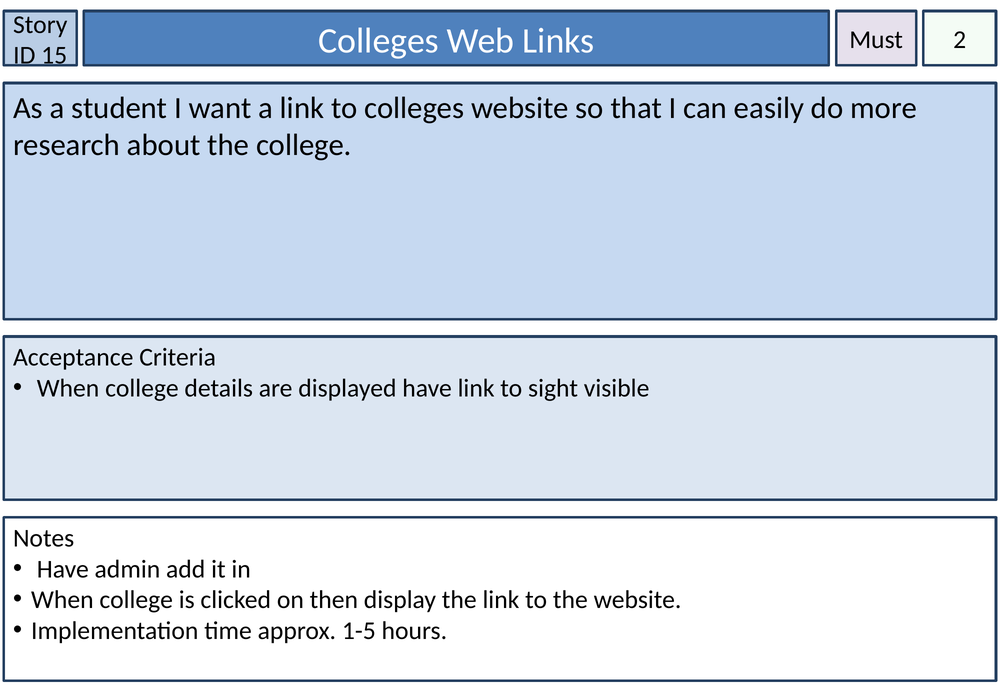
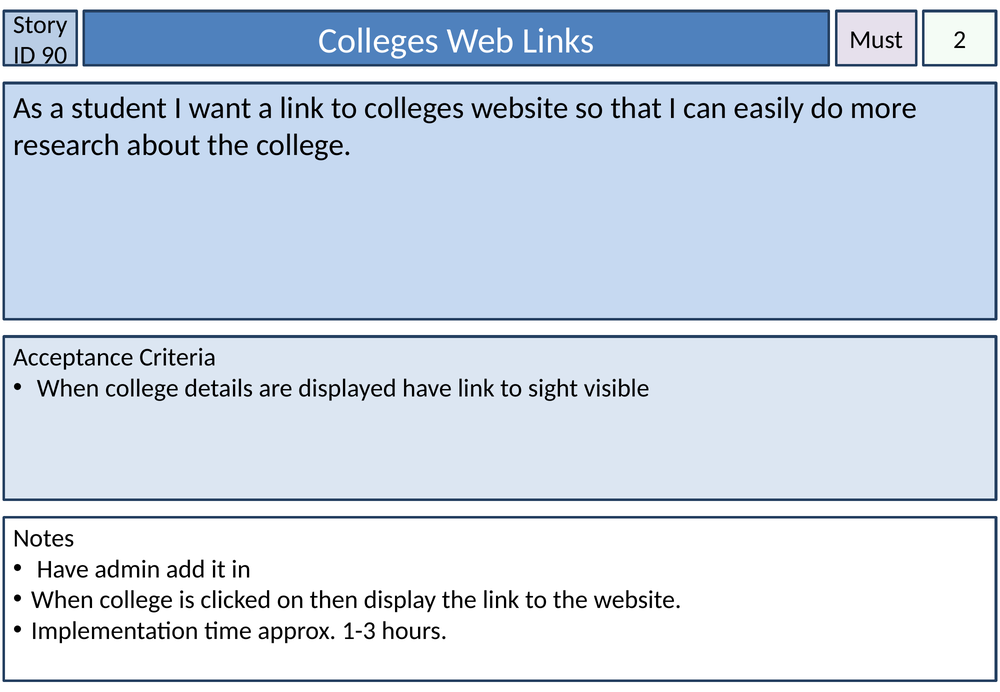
15: 15 -> 90
1-5: 1-5 -> 1-3
